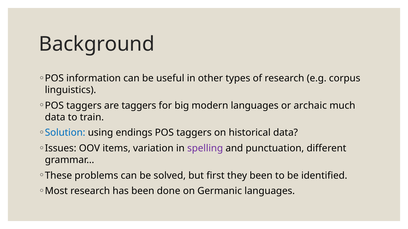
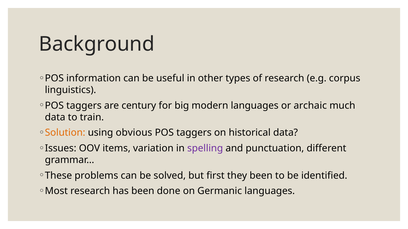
are taggers: taggers -> century
Solution colour: blue -> orange
endings: endings -> obvious
